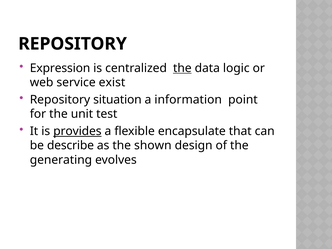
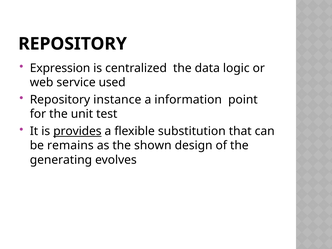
the at (182, 68) underline: present -> none
exist: exist -> used
situation: situation -> instance
encapsulate: encapsulate -> substitution
describe: describe -> remains
